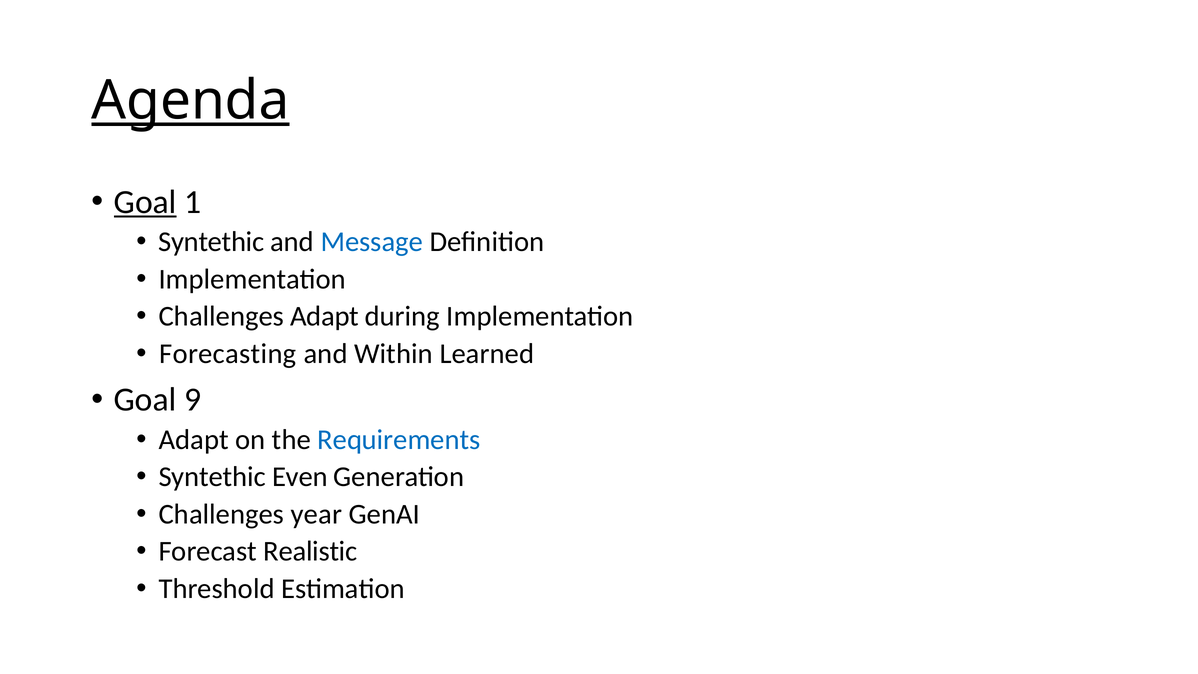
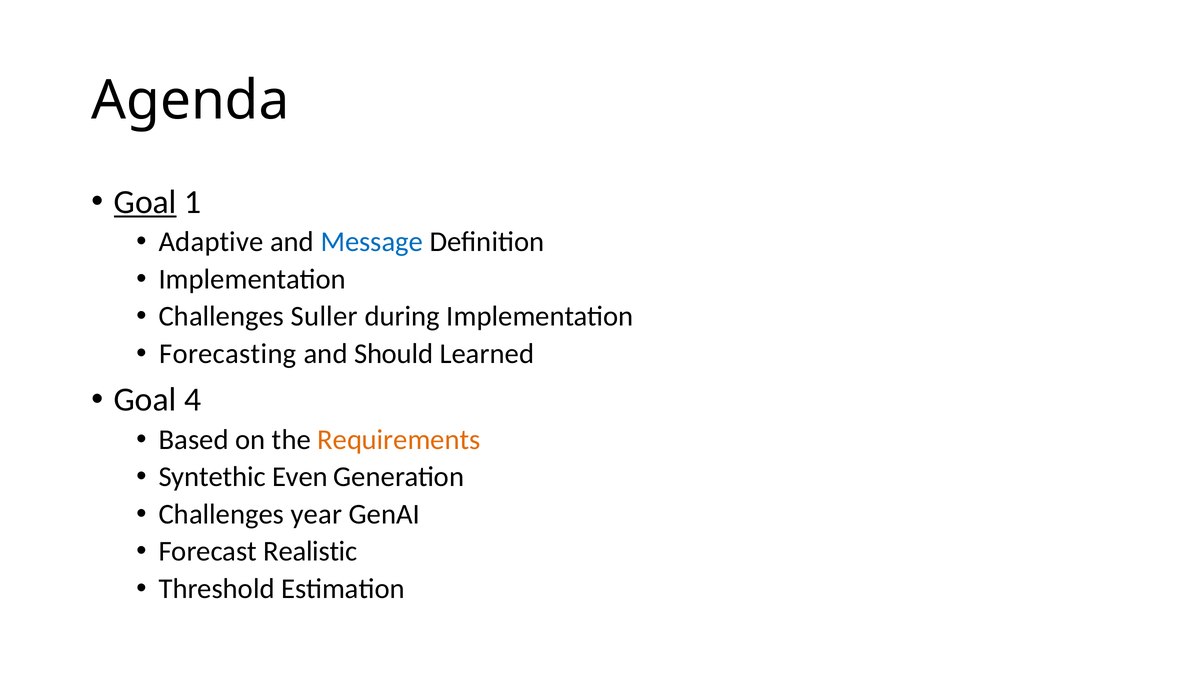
Agenda underline: present -> none
Syntethic at (211, 242): Syntethic -> Adaptive
Challenges Adapt: Adapt -> Suller
Within: Within -> Should
9: 9 -> 4
Adapt at (194, 440): Adapt -> Based
Requirements colour: blue -> orange
